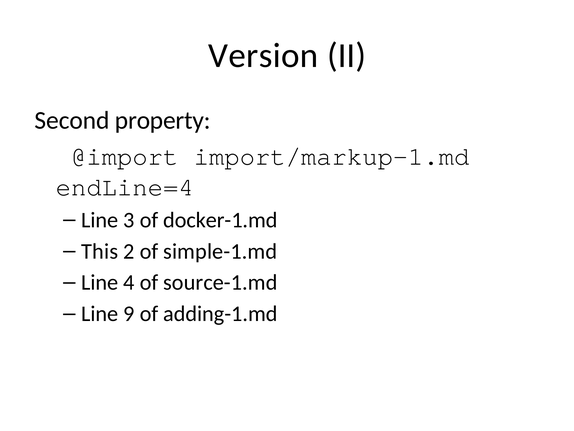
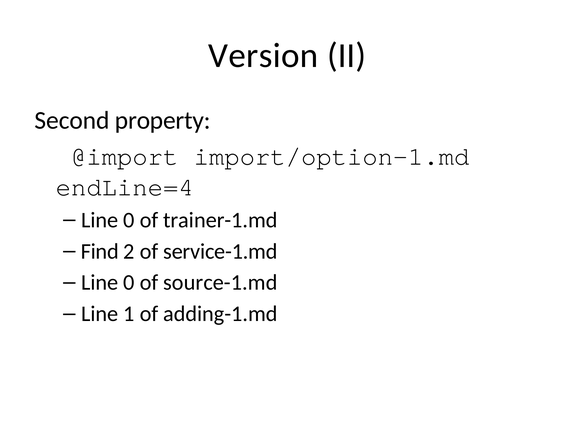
import/markup-1.md: import/markup-1.md -> import/option-1.md
3 at (129, 220): 3 -> 0
docker-1.md: docker-1.md -> trainer-1.md
This: This -> Find
simple-1.md: simple-1.md -> service-1.md
4 at (129, 282): 4 -> 0
9: 9 -> 1
